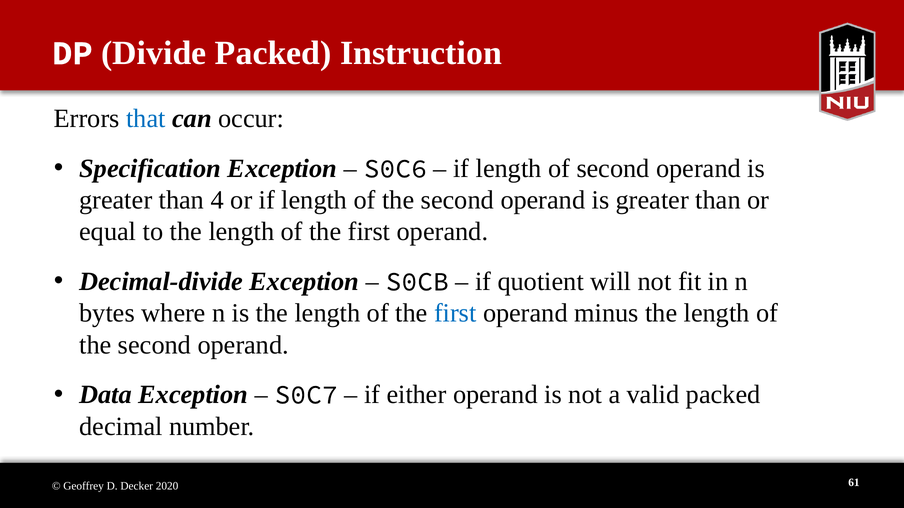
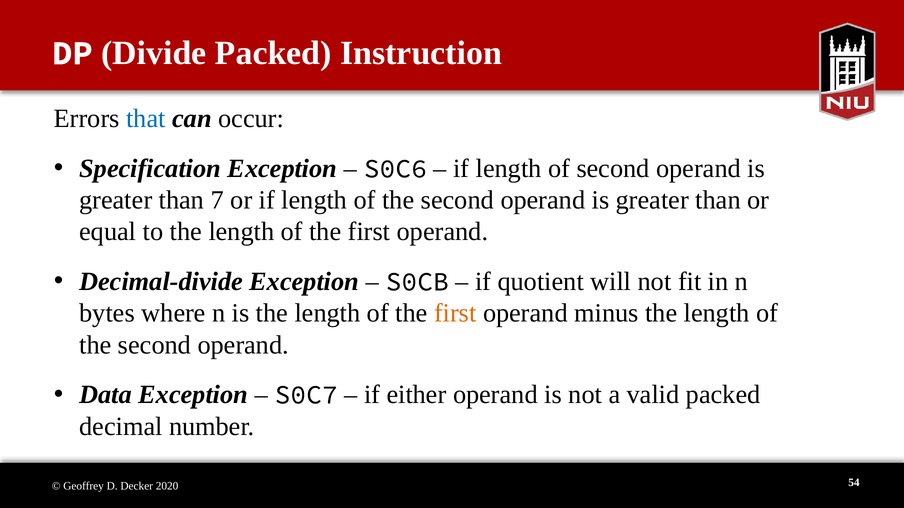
4: 4 -> 7
first at (455, 314) colour: blue -> orange
61: 61 -> 54
